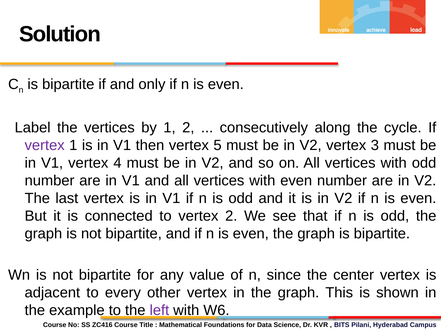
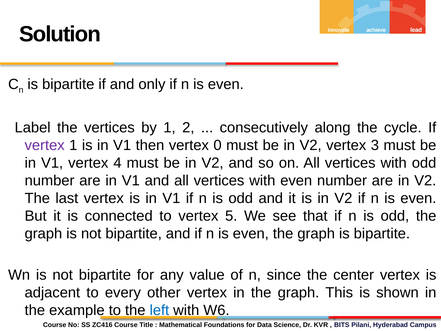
5: 5 -> 0
vertex 2: 2 -> 5
left colour: purple -> blue
